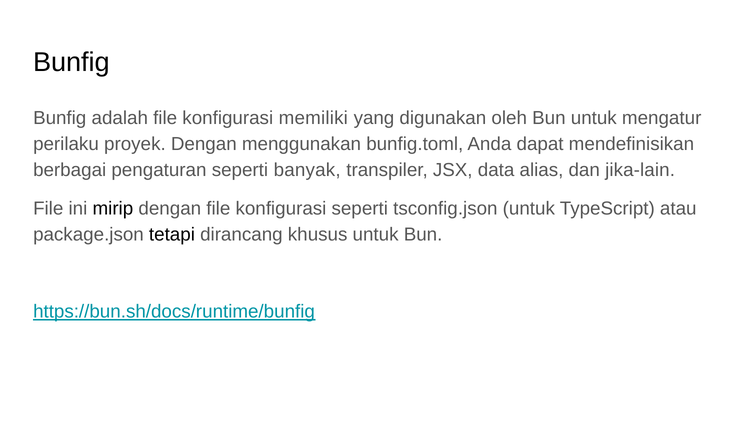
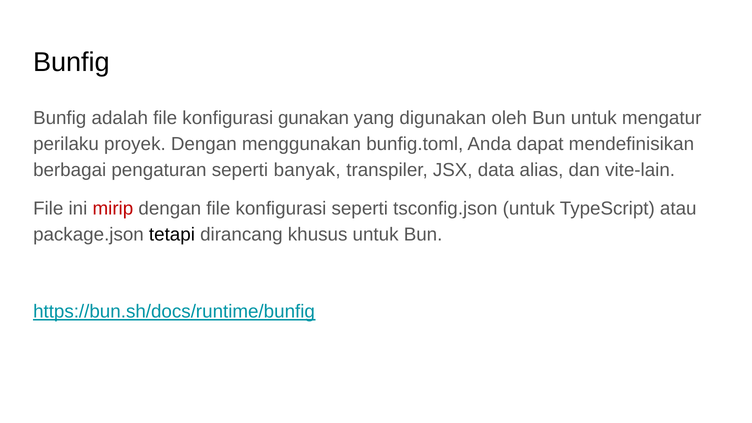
memiliki: memiliki -> gunakan
jika-lain: jika-lain -> vite-lain
mirip colour: black -> red
